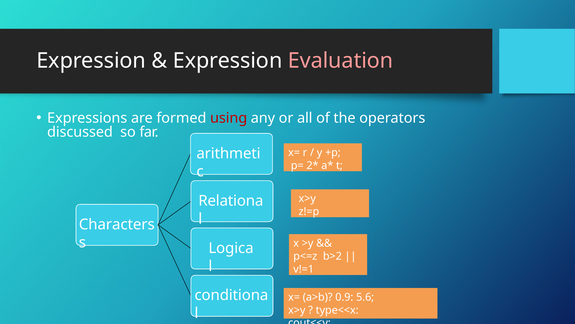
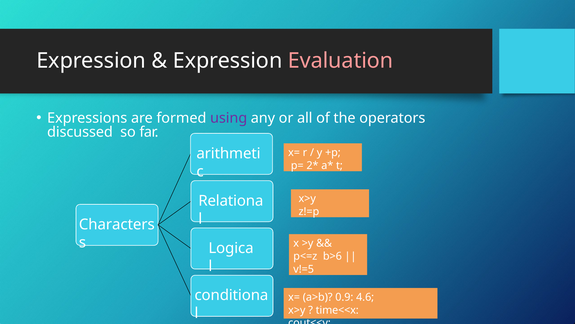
using colour: red -> purple
b>2: b>2 -> b>6
v!=1: v!=1 -> v!=5
5.6: 5.6 -> 4.6
type<<x: type<<x -> time<<x
